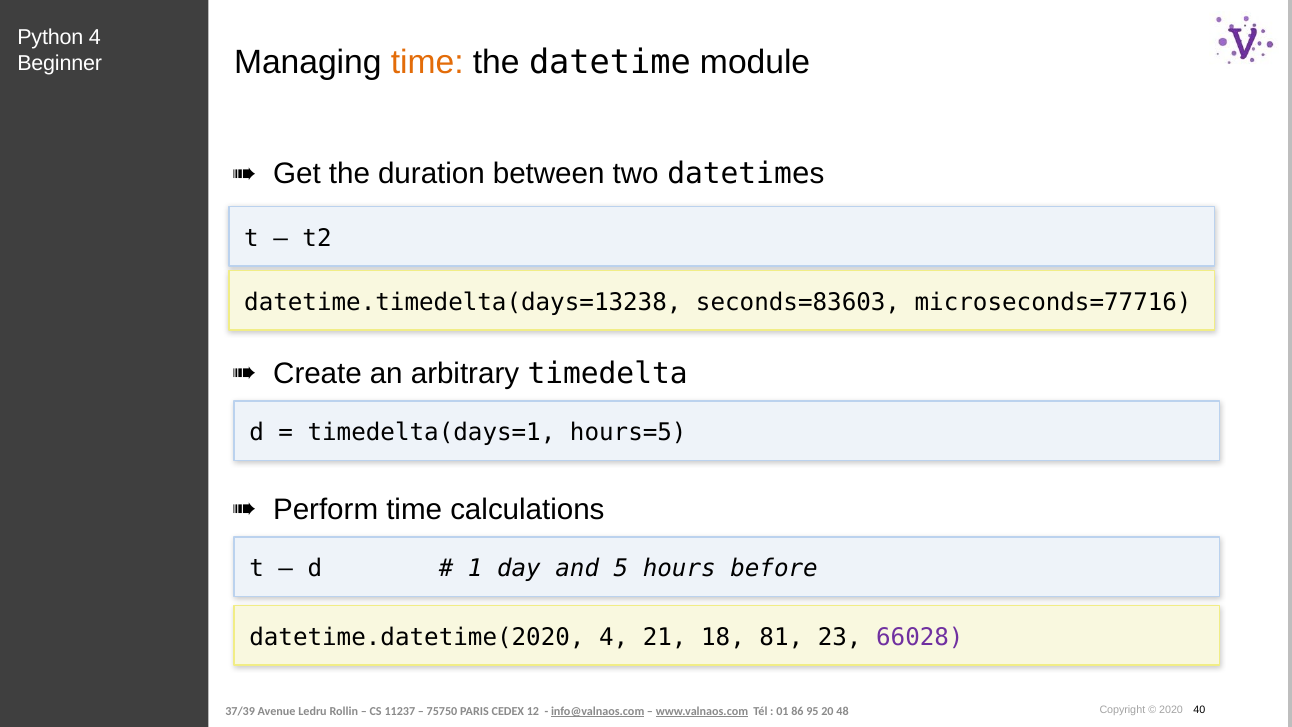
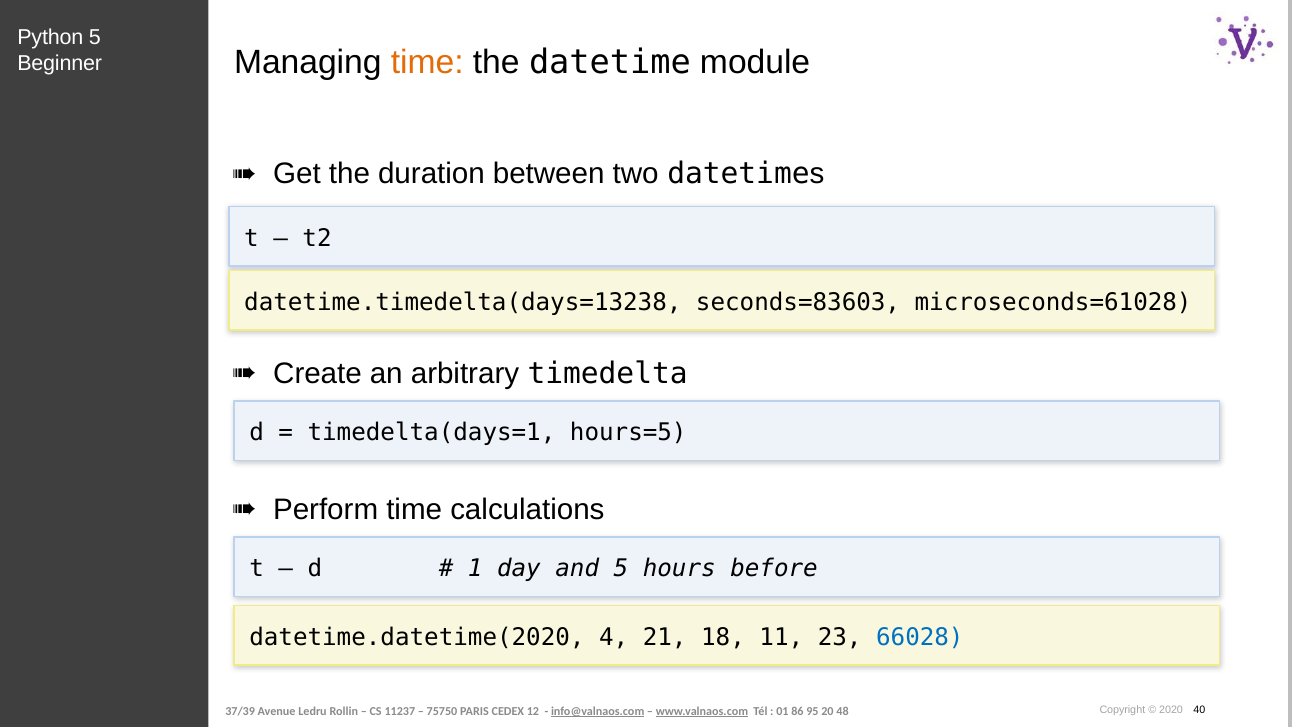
Python 4: 4 -> 5
microseconds=77716: microseconds=77716 -> microseconds=61028
81: 81 -> 11
66028 colour: purple -> blue
